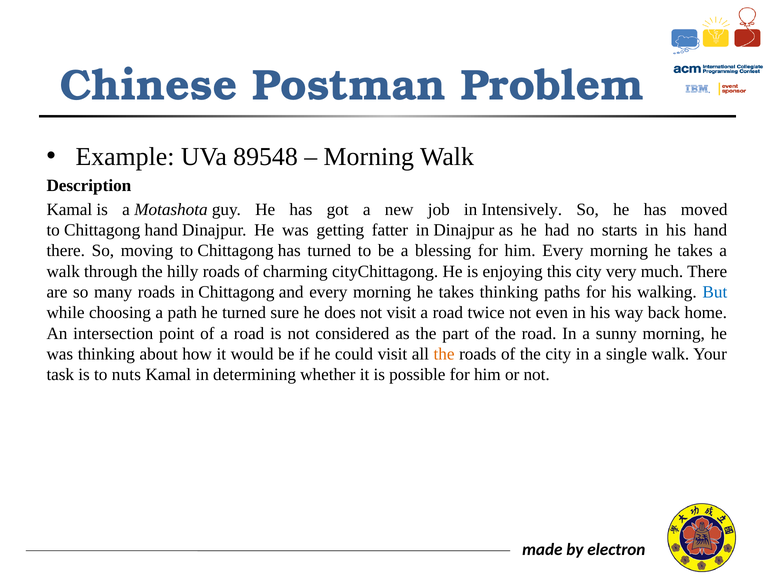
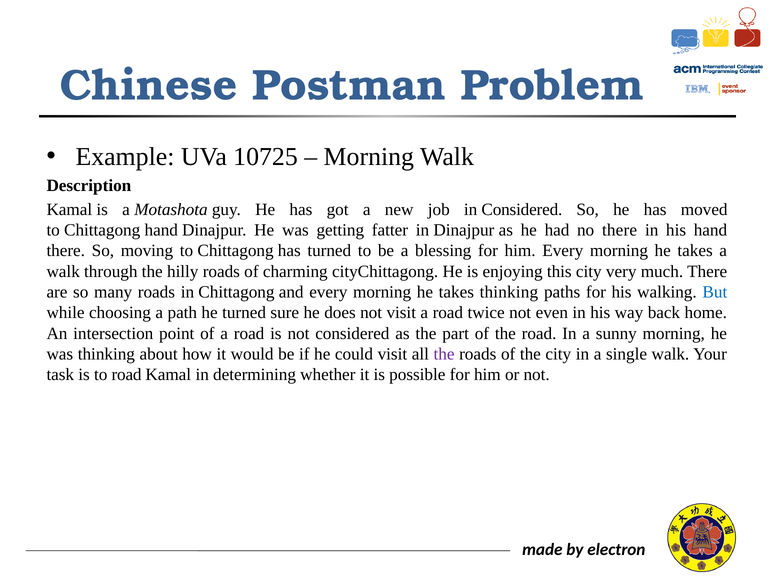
89548: 89548 -> 10725
in Intensively: Intensively -> Considered
no starts: starts -> there
the at (444, 354) colour: orange -> purple
to nuts: nuts -> road
